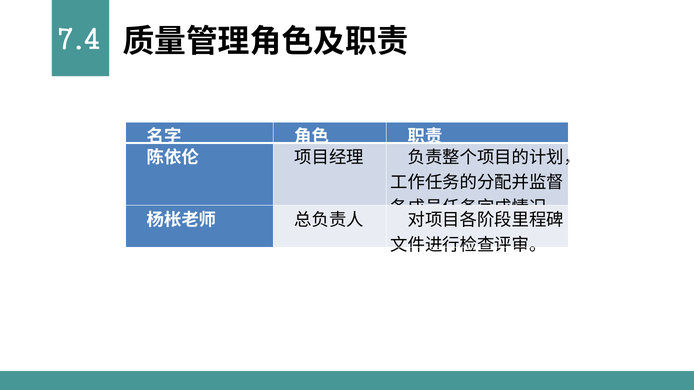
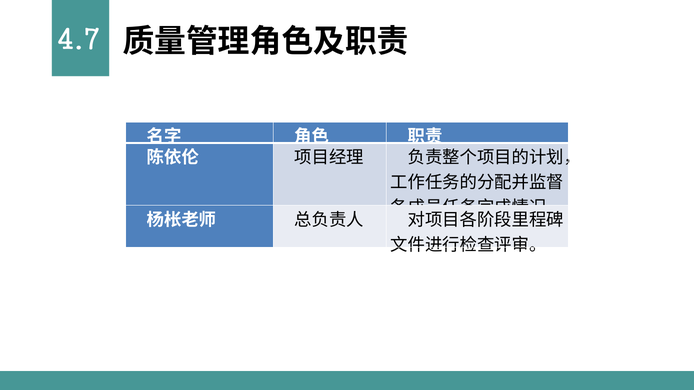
7.4: 7.4 -> 4.7
